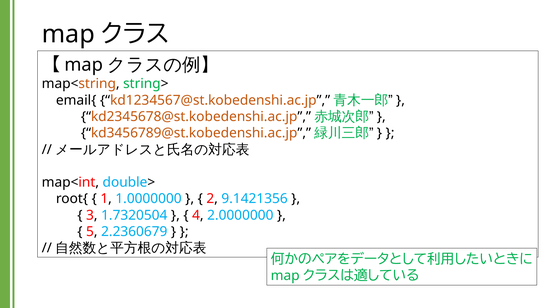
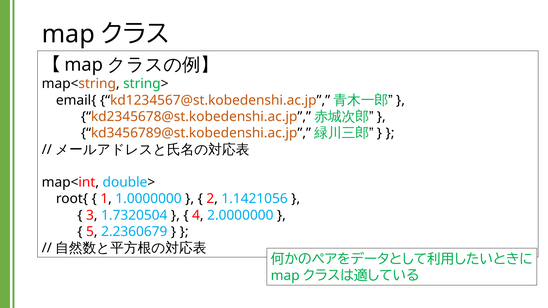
9.1421356: 9.1421356 -> 1.1421056
